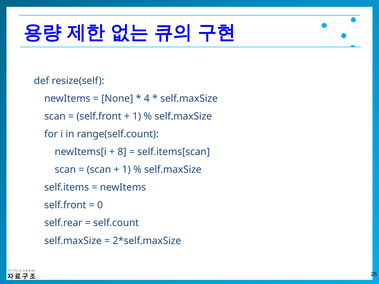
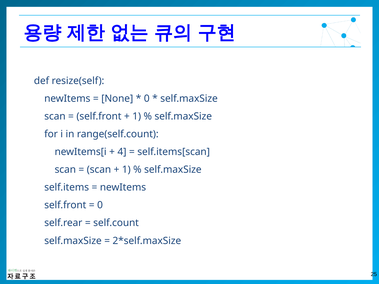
4 at (147, 99): 4 -> 0
8: 8 -> 4
